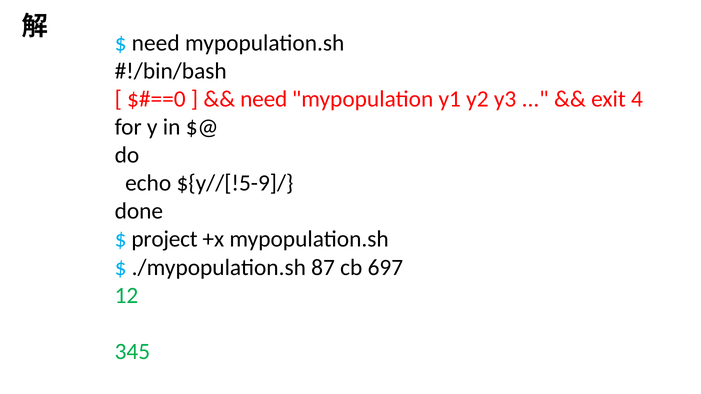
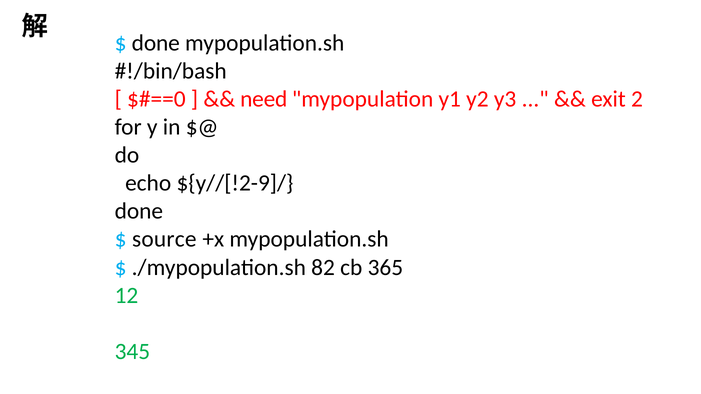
need at (156, 43): need -> done
4: 4 -> 2
${y//[!5-9]/: ${y//[!5-9]/ -> ${y//[!2-9]/
project: project -> source
87: 87 -> 82
697: 697 -> 365
